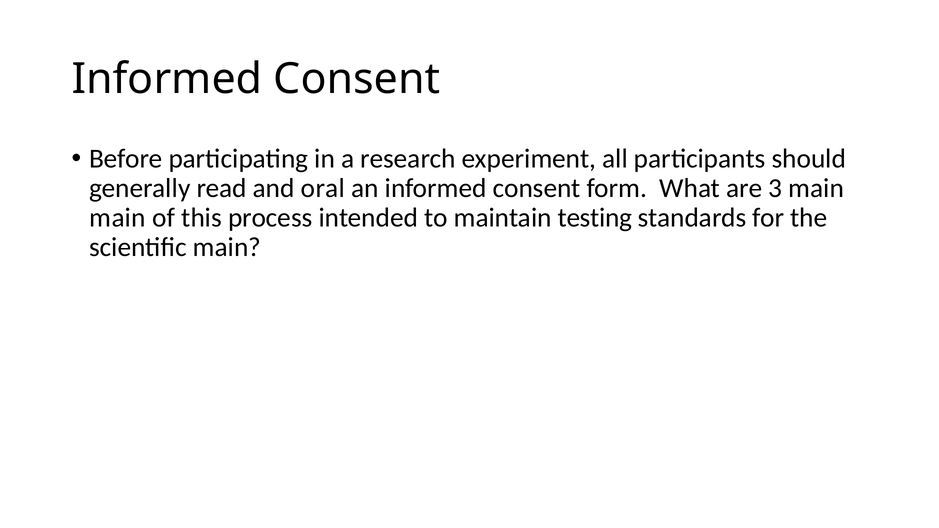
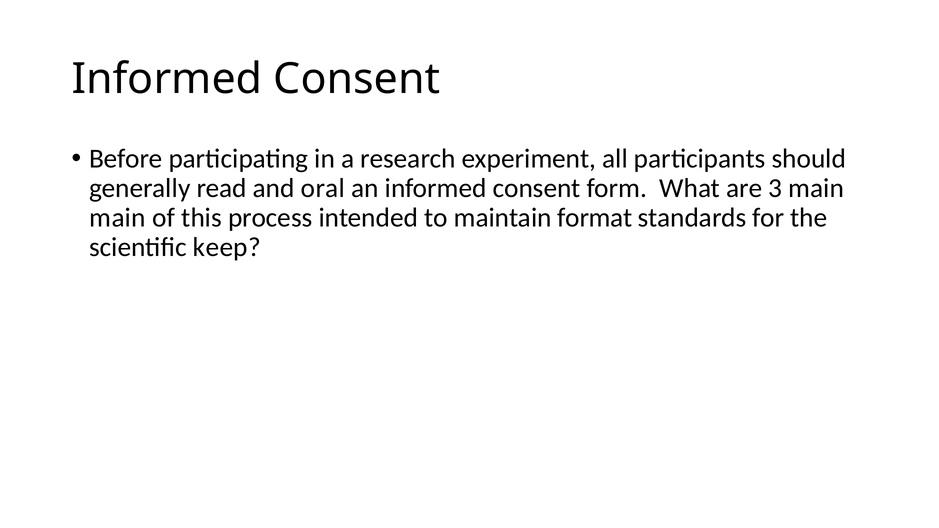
testing: testing -> format
scientific main: main -> keep
